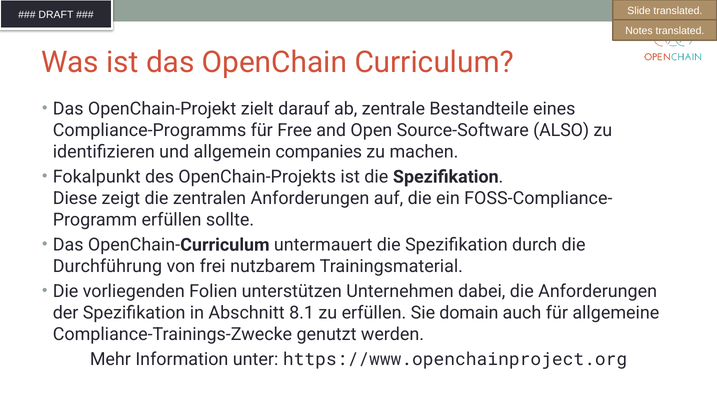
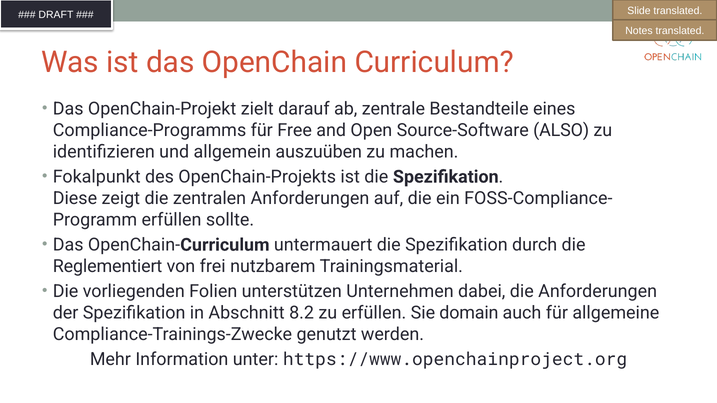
companies: companies -> auszuüben
Durchführung: Durchführung -> Reglementiert
8.1: 8.1 -> 8.2
